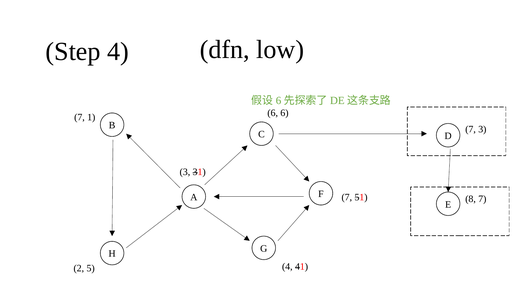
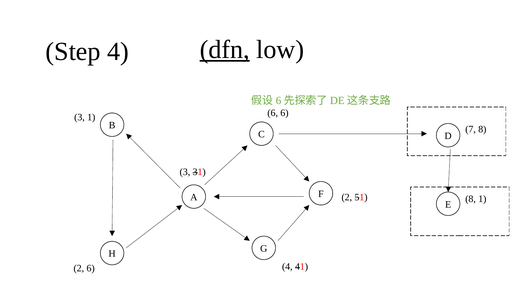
dfn underline: none -> present
7 at (79, 117): 7 -> 3
7 3: 3 -> 8
7 at (347, 197): 7 -> 2
8 7: 7 -> 1
2 5: 5 -> 6
